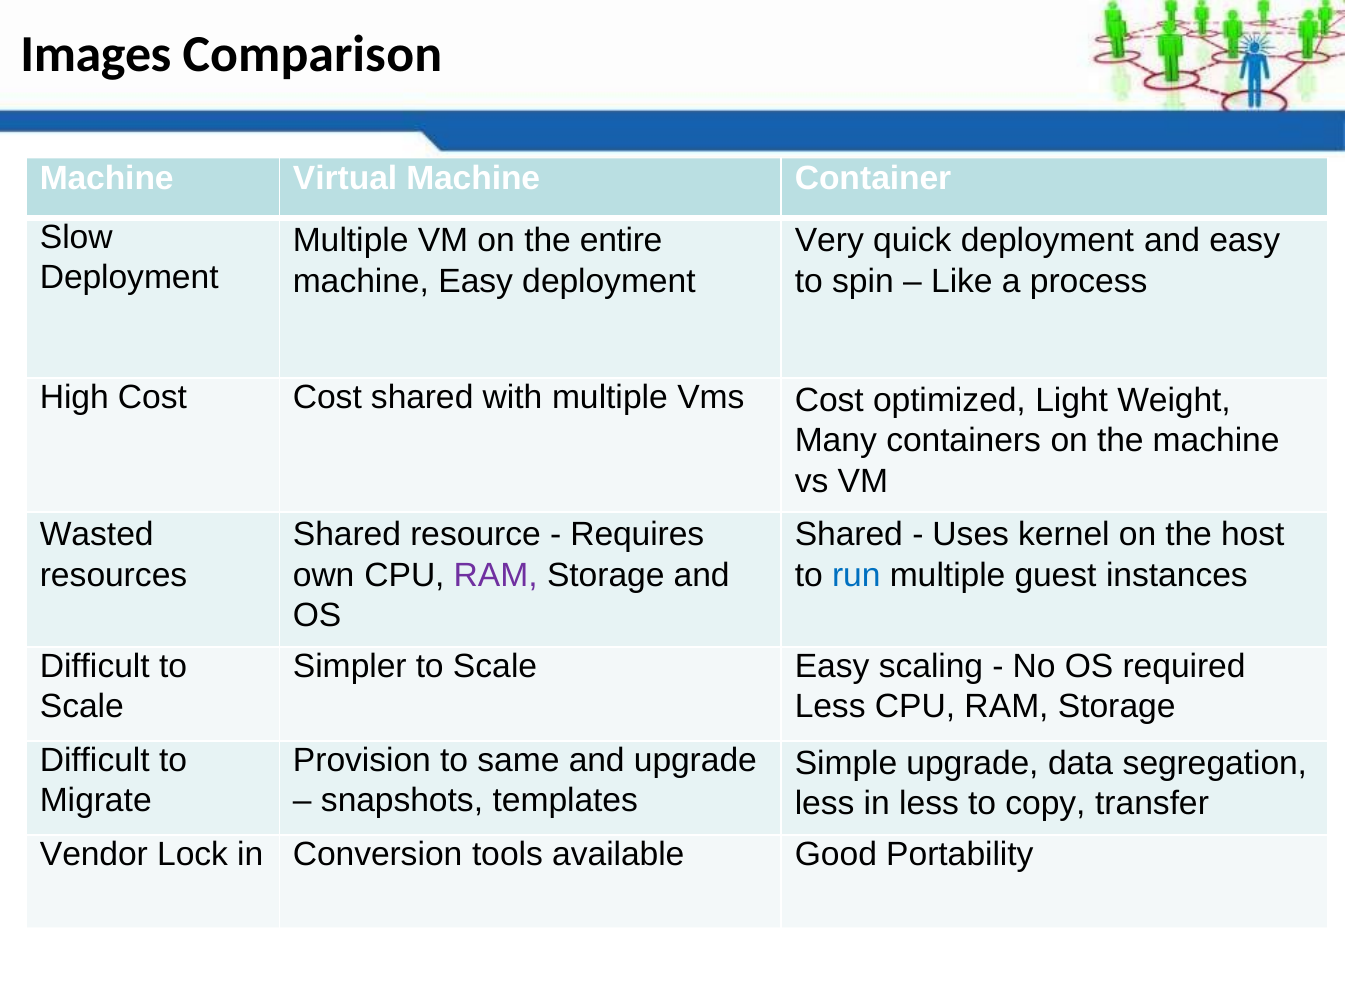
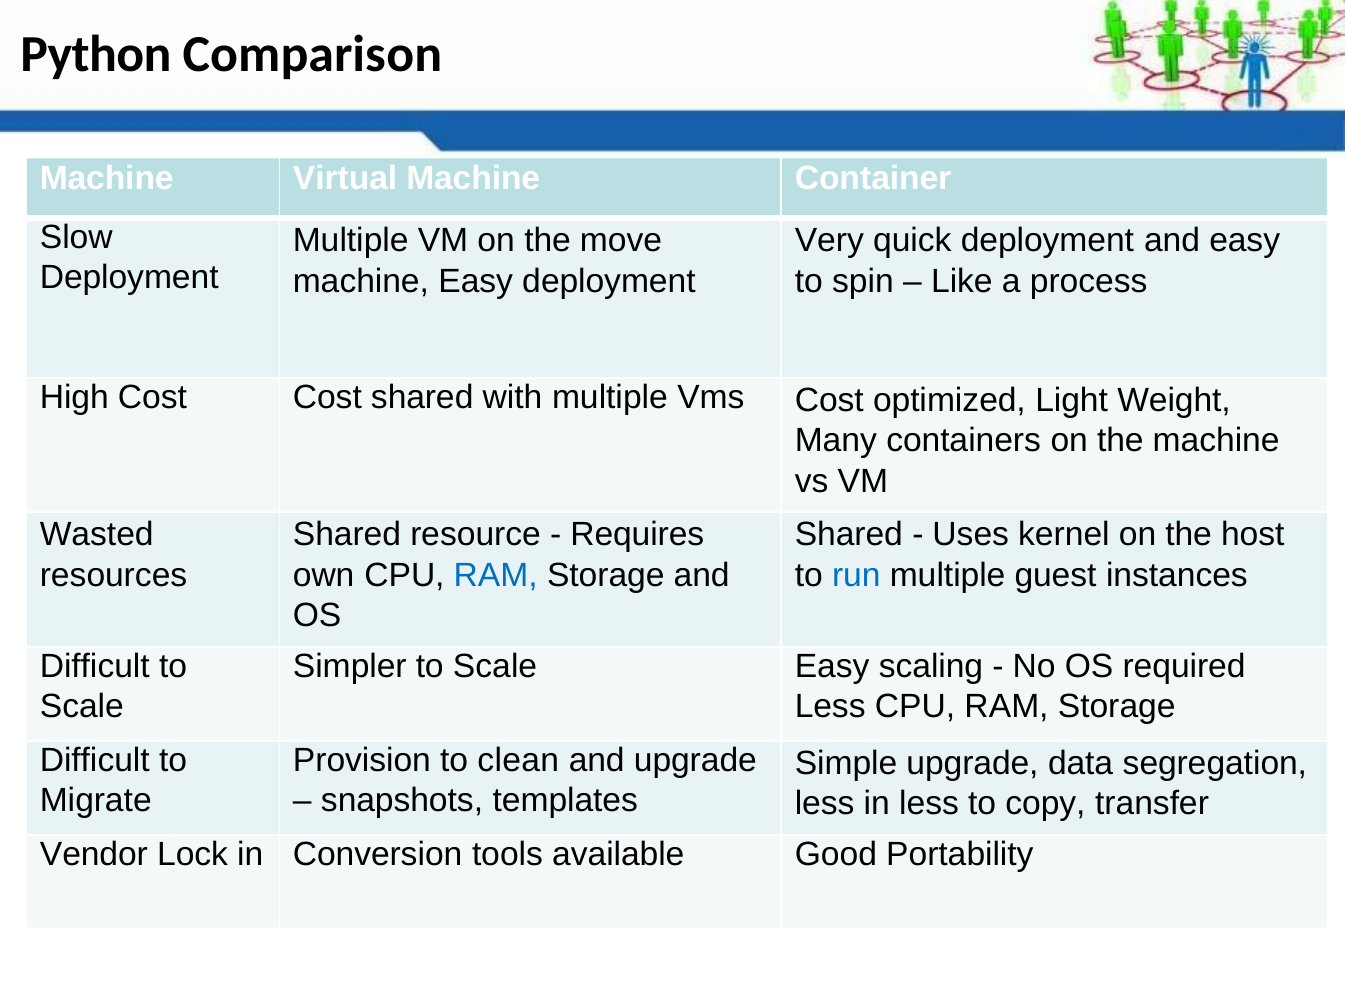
Images: Images -> Python
entire: entire -> move
RAM at (496, 576) colour: purple -> blue
same: same -> clean
